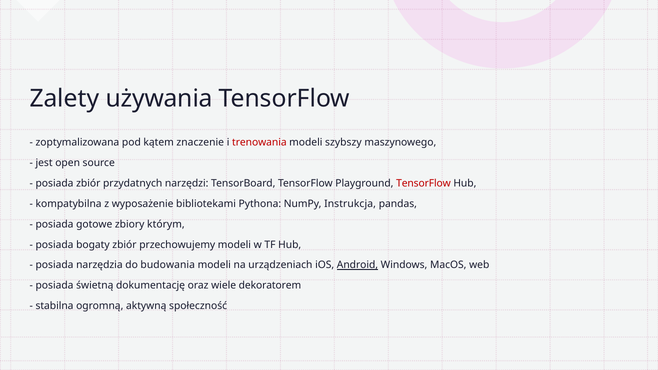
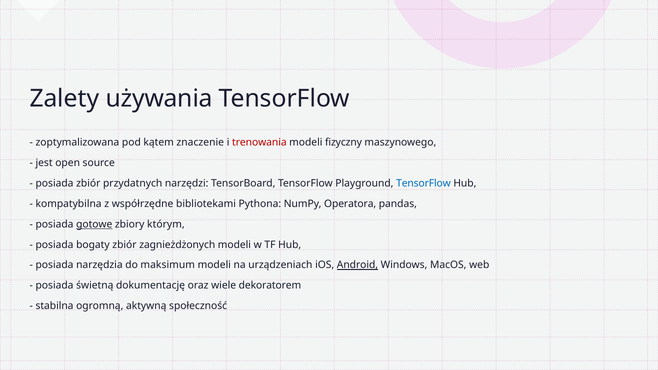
szybszy: szybszy -> fizyczny
TensorFlow at (423, 183) colour: red -> blue
wyposażenie: wyposażenie -> współrzędne
Instrukcja: Instrukcja -> Operatora
gotowe underline: none -> present
przechowujemy: przechowujemy -> zagnieżdżonych
budowania: budowania -> maksimum
